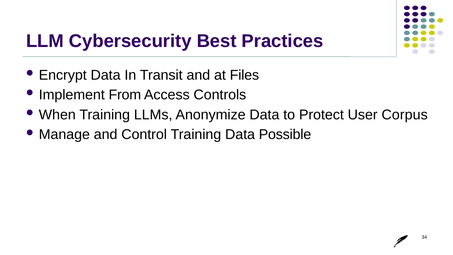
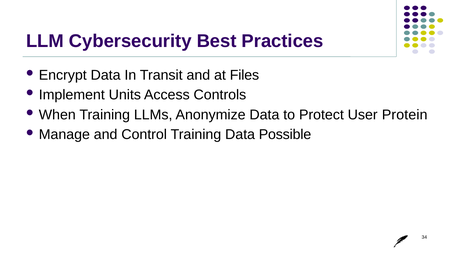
From: From -> Units
Corpus: Corpus -> Protein
